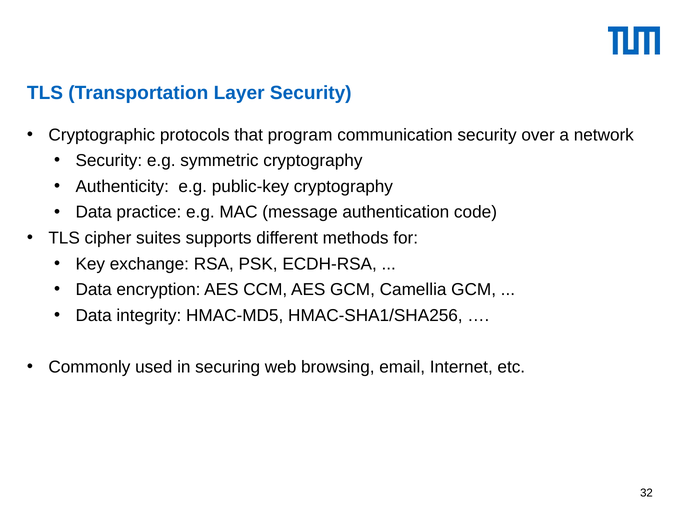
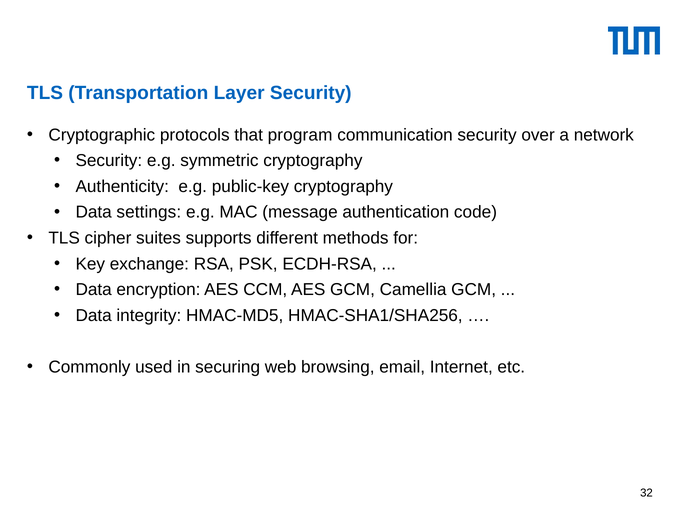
practice: practice -> settings
